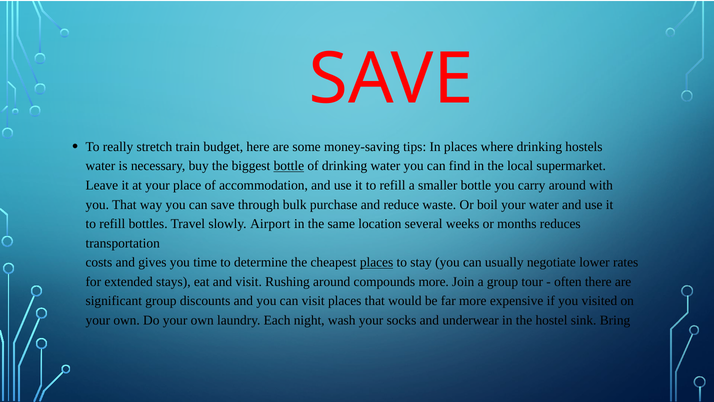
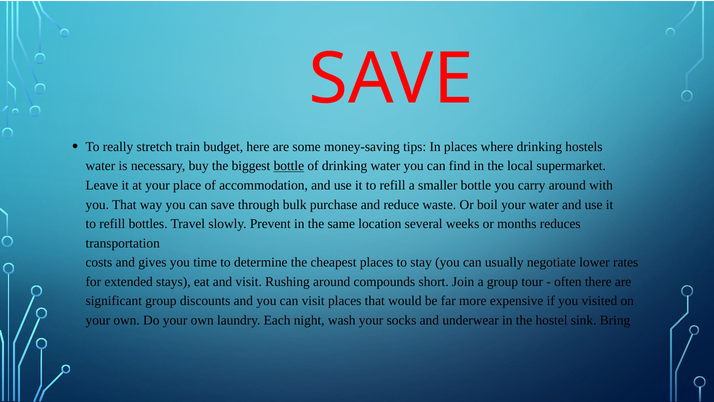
Airport: Airport -> Prevent
places at (377, 262) underline: present -> none
compounds more: more -> short
